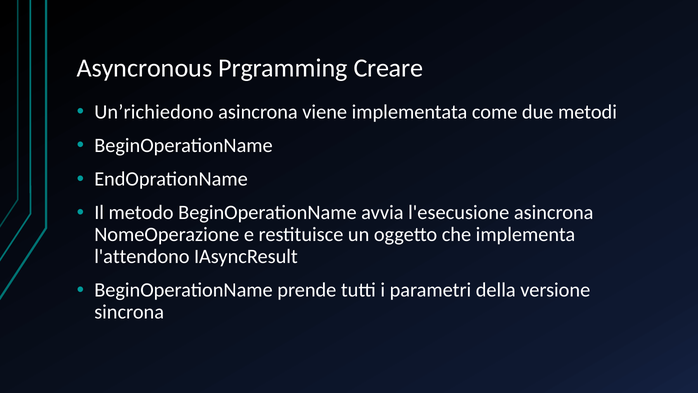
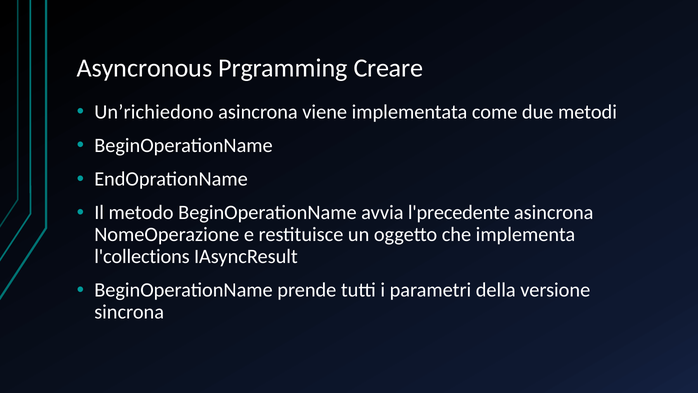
l'esecusione: l'esecusione -> l'precedente
l'attendono: l'attendono -> l'collections
